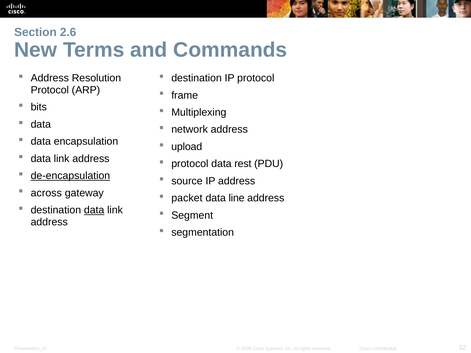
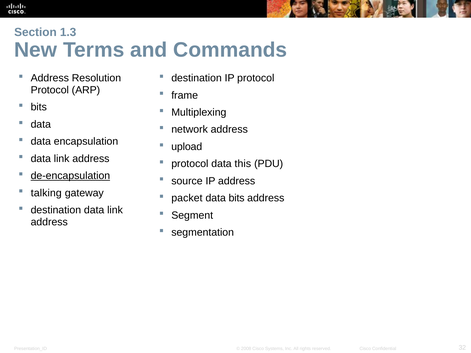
2.6: 2.6 -> 1.3
rest: rest -> this
across: across -> talking
data line: line -> bits
data at (94, 210) underline: present -> none
